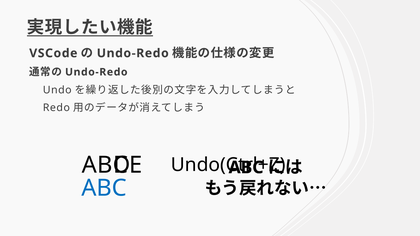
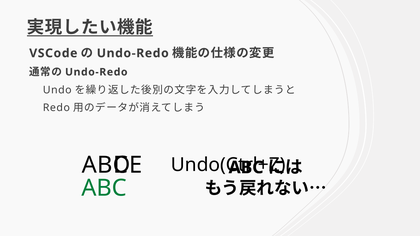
ABC at (104, 188) colour: blue -> green
